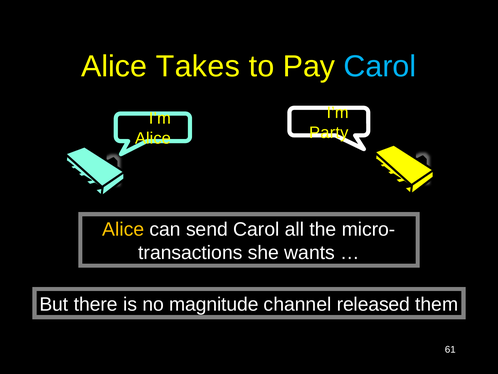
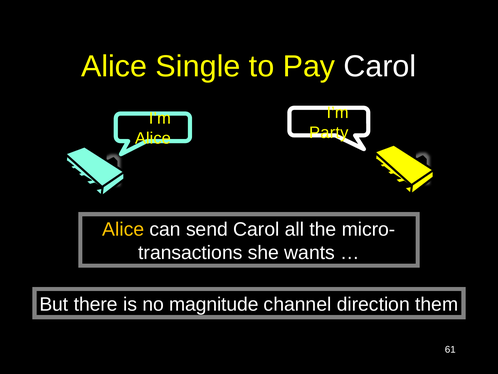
Takes: Takes -> Single
Carol at (380, 66) colour: light blue -> white
released: released -> direction
